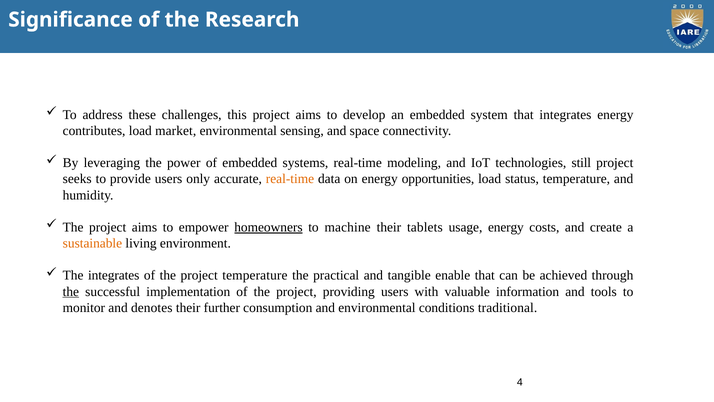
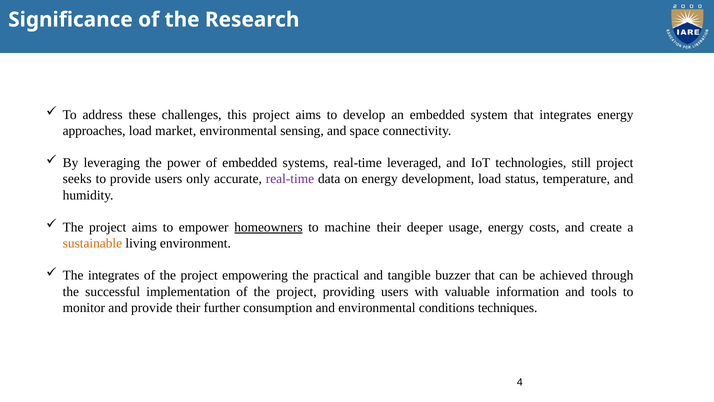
contributes: contributes -> approaches
modeling: modeling -> leveraged
real-time at (290, 179) colour: orange -> purple
opportunities: opportunities -> development
tablets: tablets -> deeper
project temperature: temperature -> empowering
enable: enable -> buzzer
the at (71, 291) underline: present -> none
and denotes: denotes -> provide
traditional: traditional -> techniques
